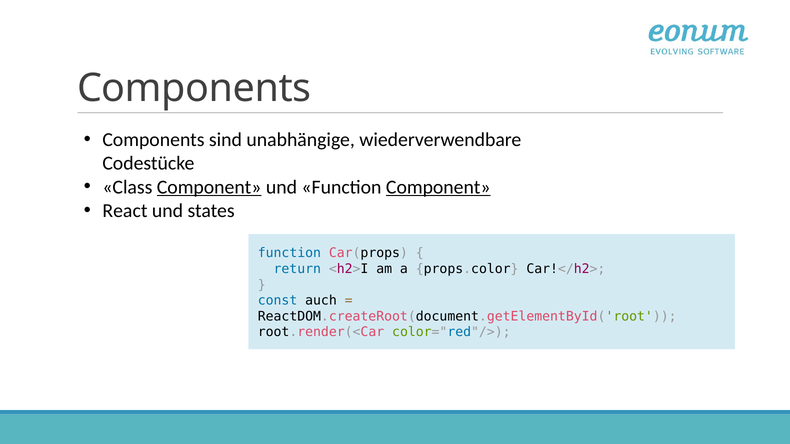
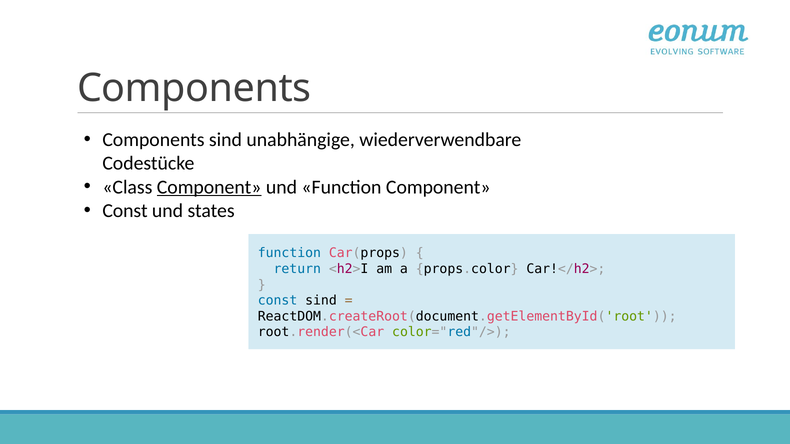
Component at (438, 187) underline: present -> none
React at (125, 211): React -> Const
const auch: auch -> sind
